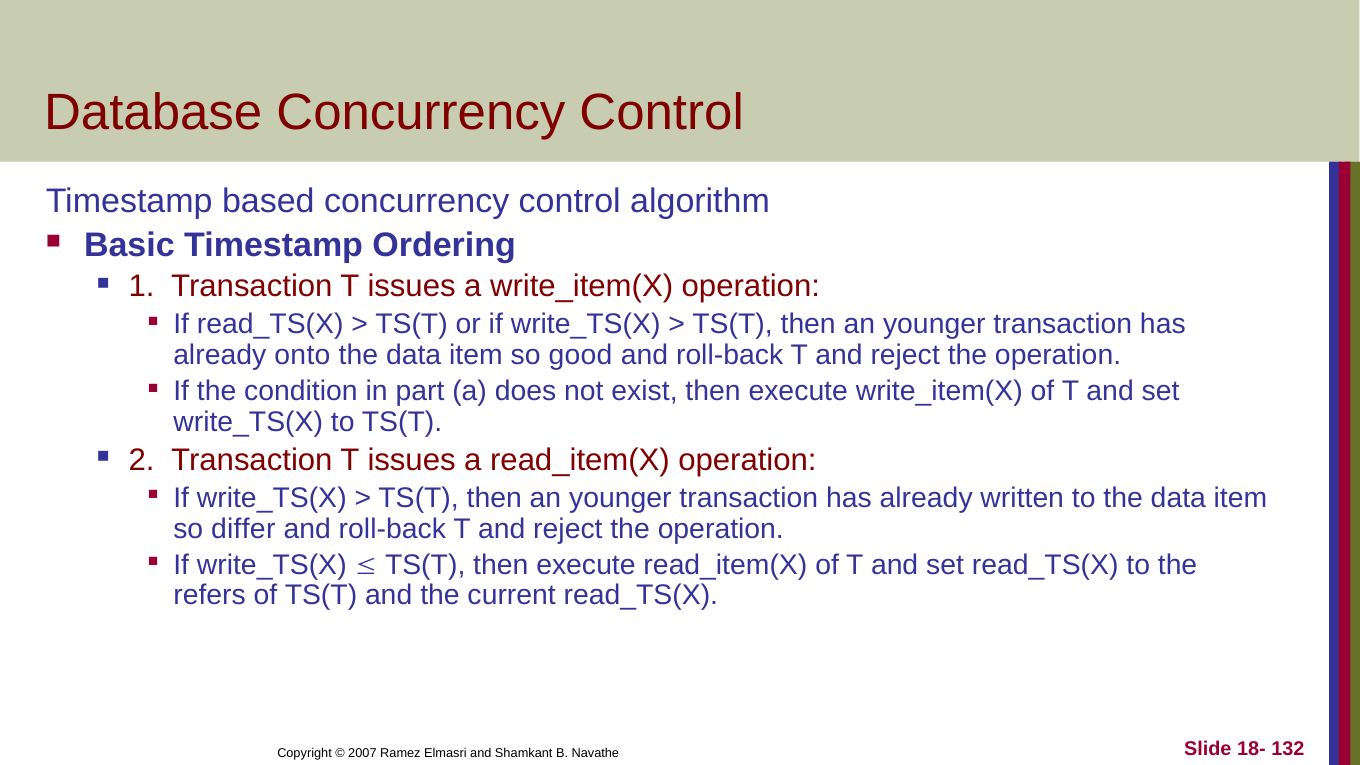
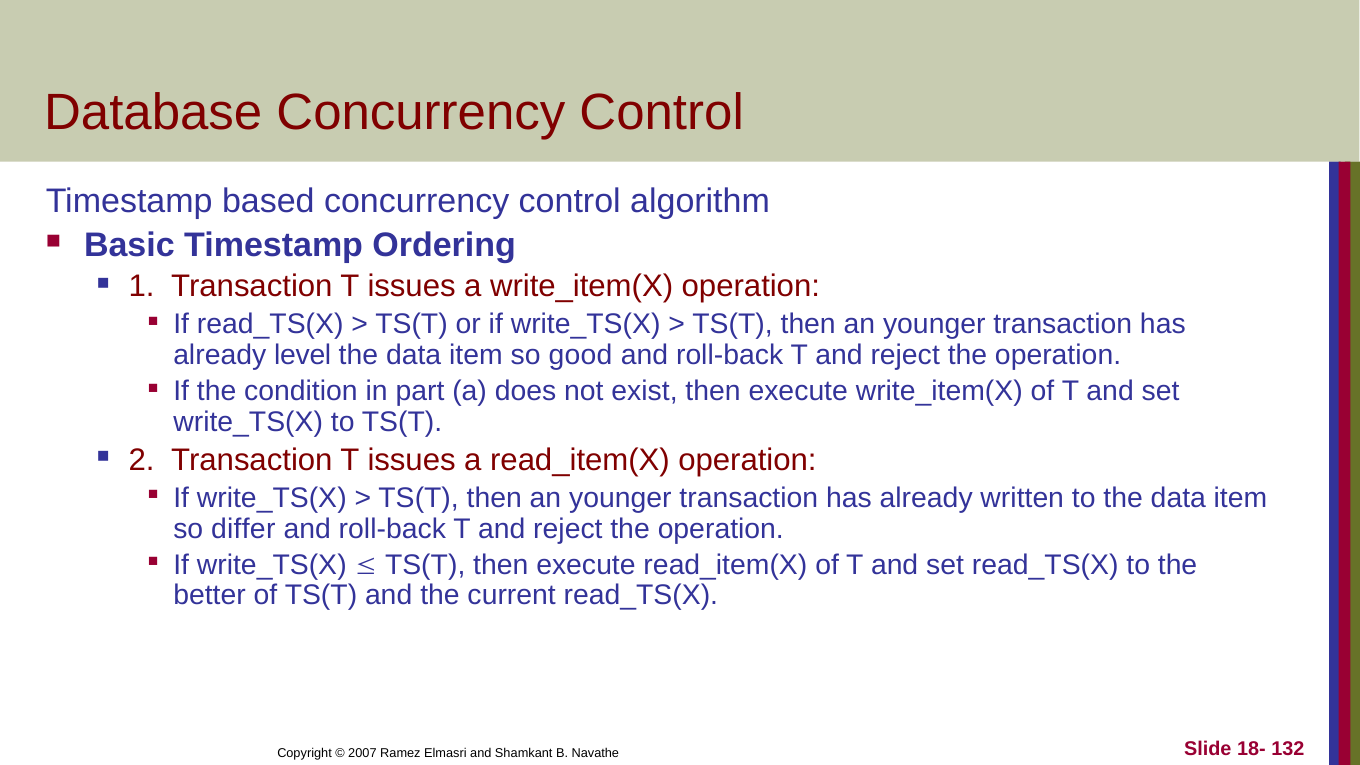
onto: onto -> level
refers: refers -> better
